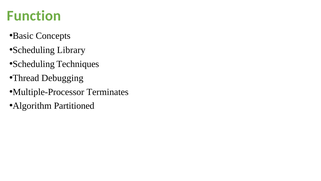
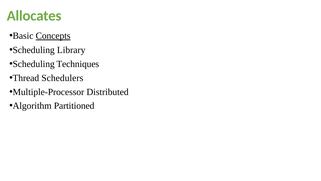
Function: Function -> Allocates
Concepts underline: none -> present
Debugging: Debugging -> Schedulers
Terminates: Terminates -> Distributed
